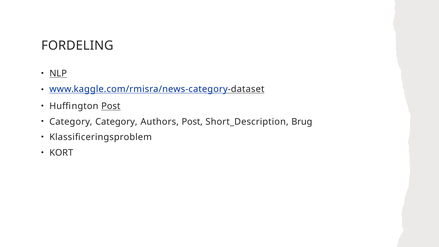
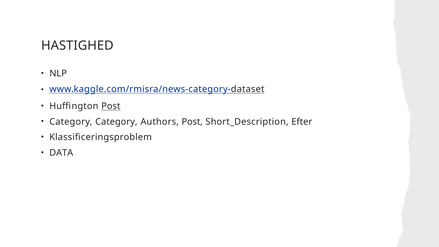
FORDELING: FORDELING -> HASTIGHED
NLP underline: present -> none
Brug: Brug -> Efter
KORT: KORT -> DATA
